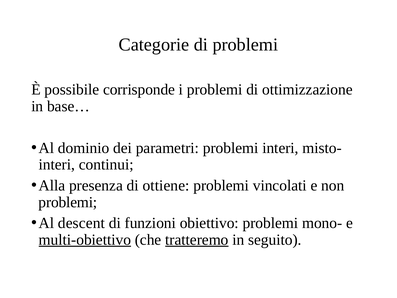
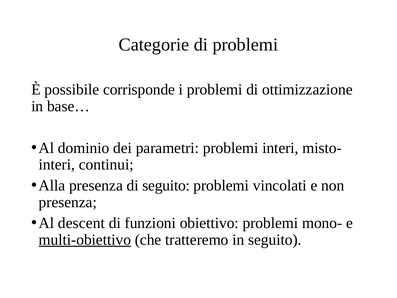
di ottiene: ottiene -> seguito
problemi at (68, 202): problemi -> presenza
tratteremo underline: present -> none
